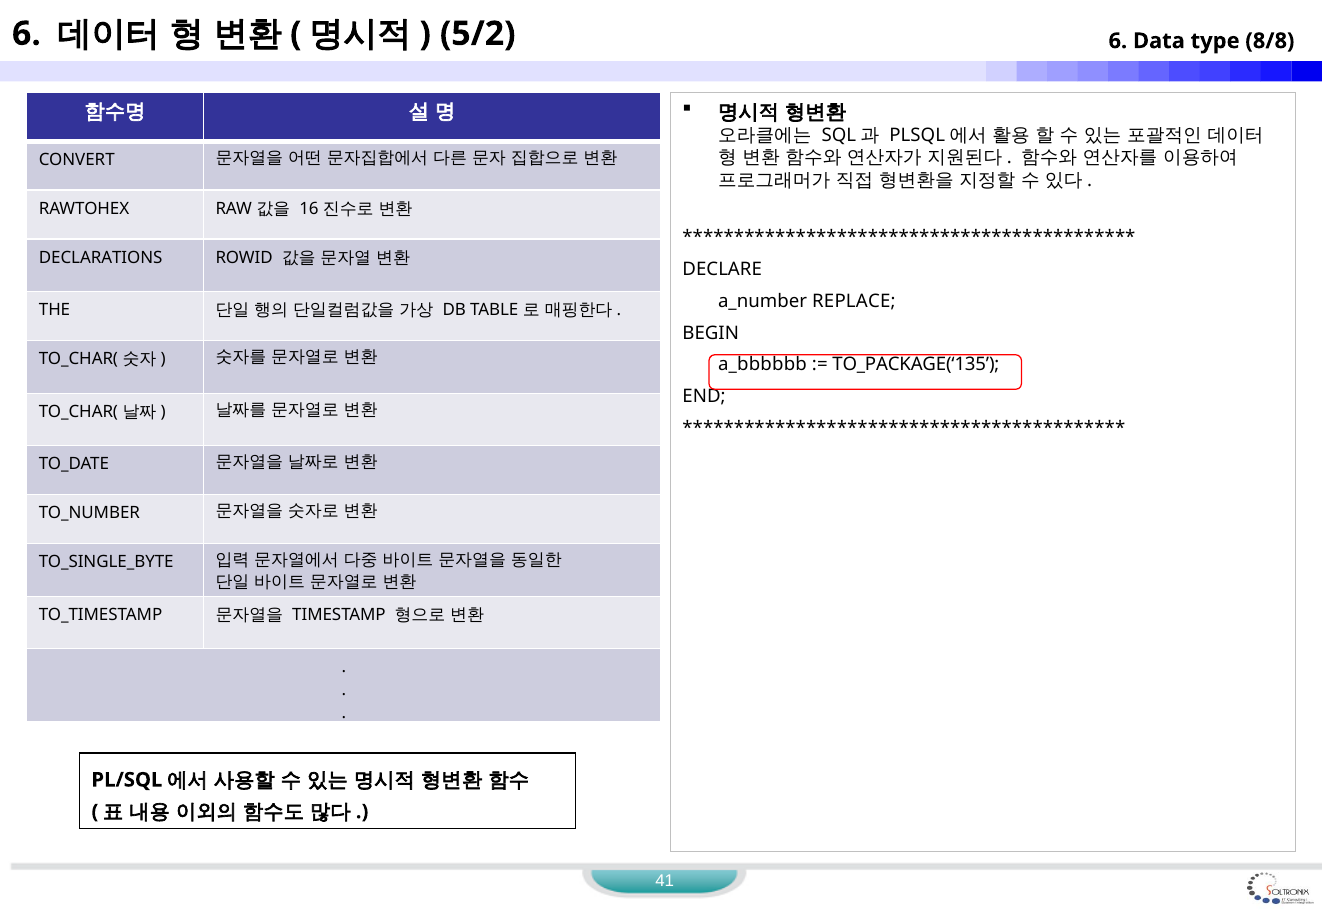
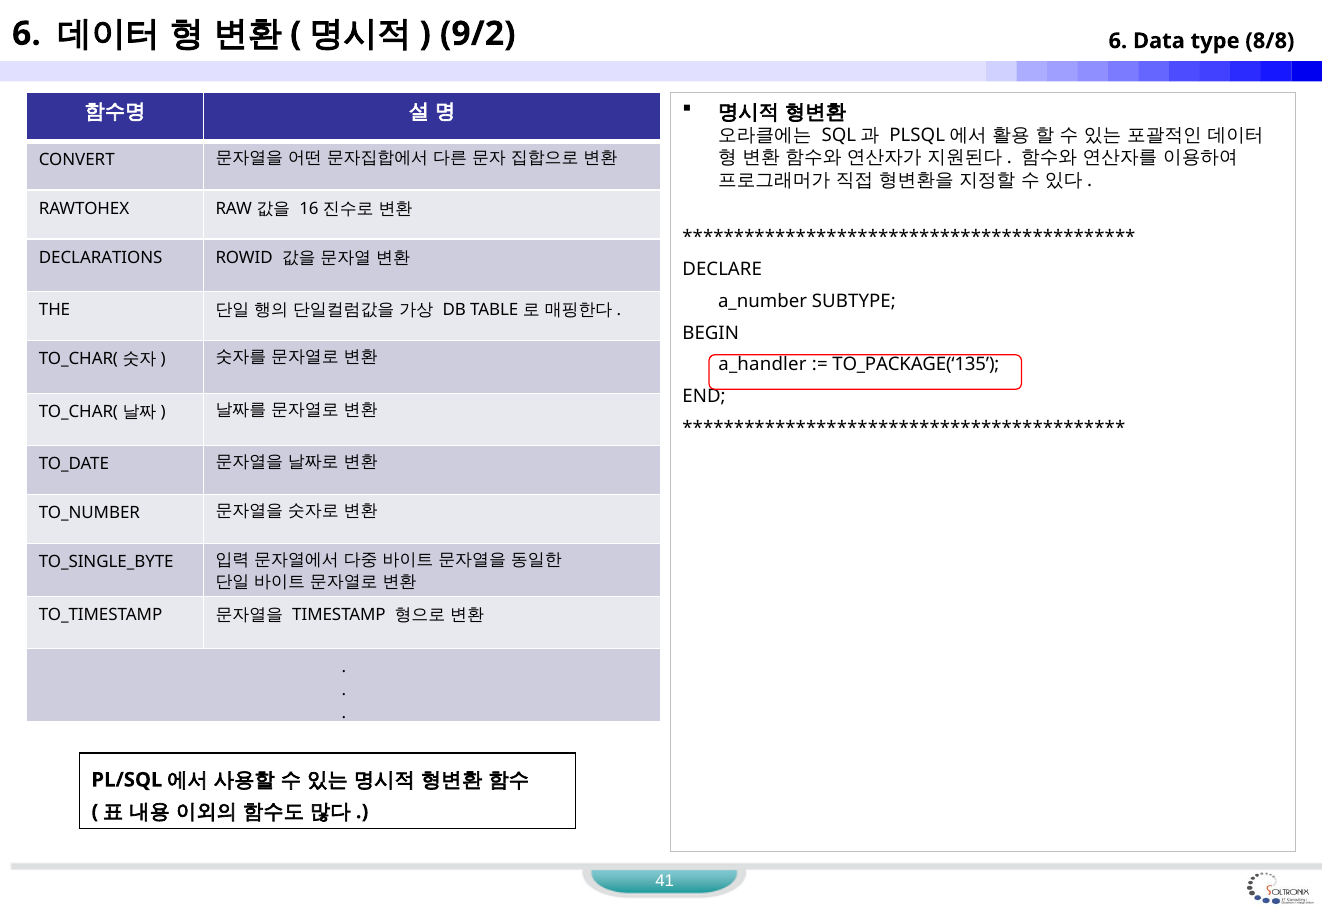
5/2: 5/2 -> 9/2
REPLACE: REPLACE -> SUBTYPE
a_bbbbbb: a_bbbbbb -> a_handler
